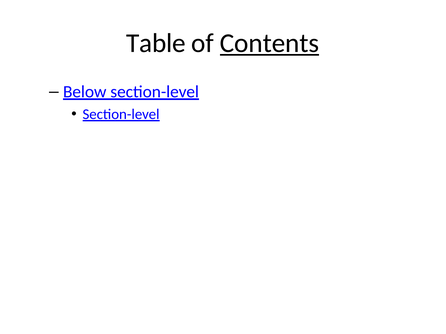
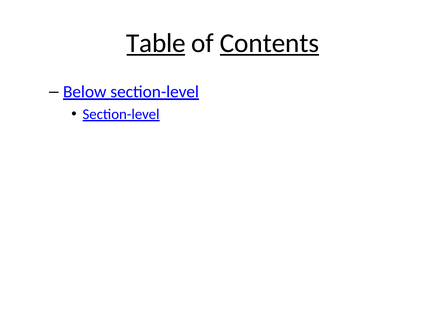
Table underline: none -> present
